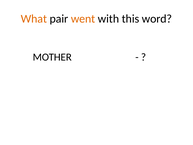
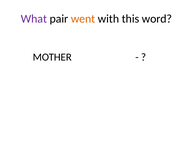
What colour: orange -> purple
